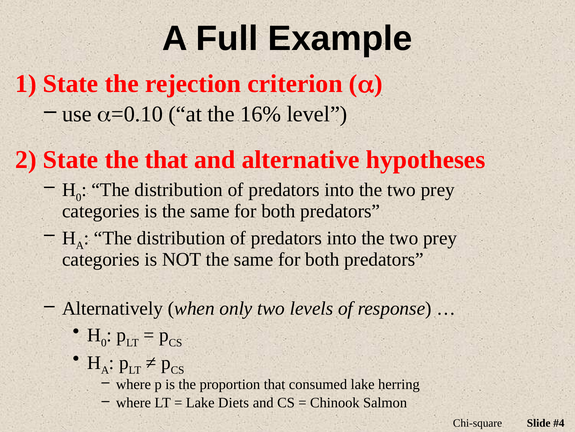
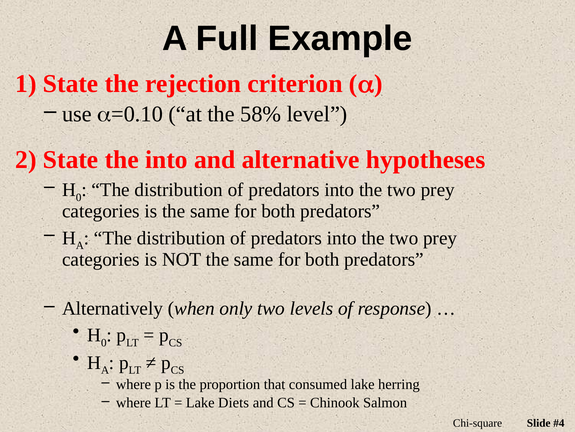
16%: 16% -> 58%
the that: that -> into
